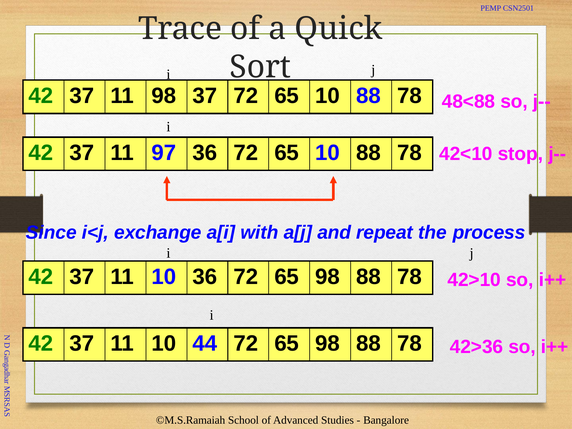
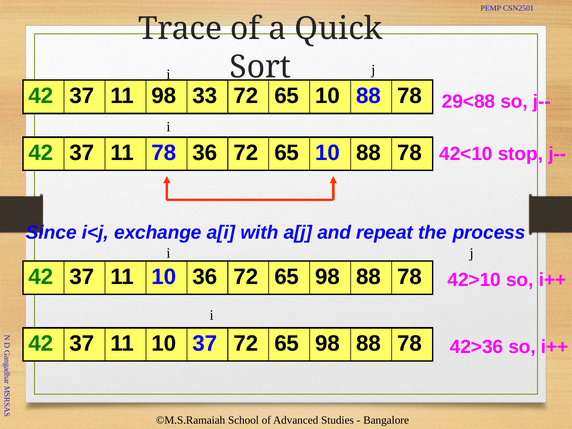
98 37: 37 -> 33
48<88: 48<88 -> 29<88
11 97: 97 -> 78
10 44: 44 -> 37
